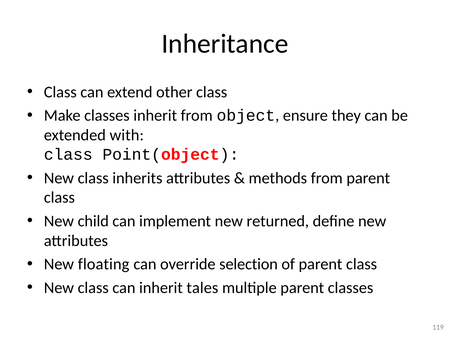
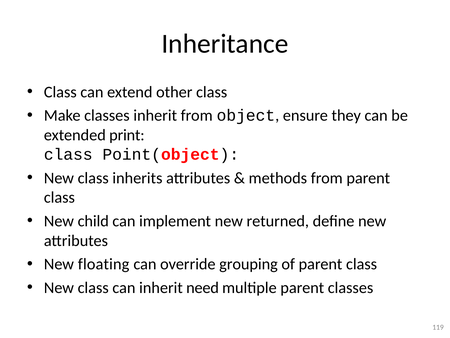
with: with -> print
selection: selection -> grouping
tales: tales -> need
